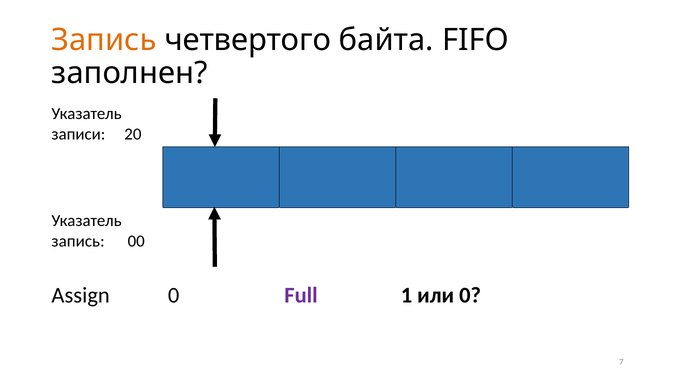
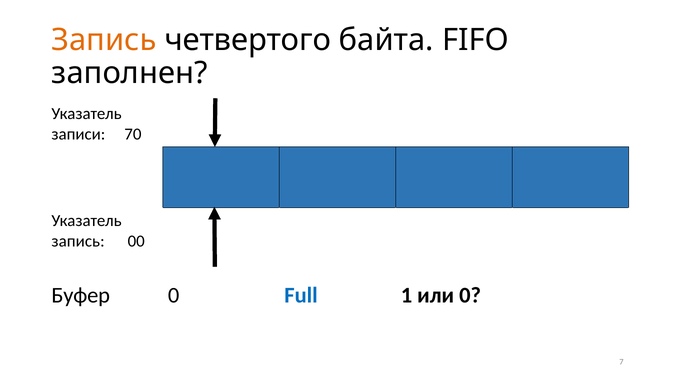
20: 20 -> 70
Assign: Assign -> Буфер
Full colour: purple -> blue
